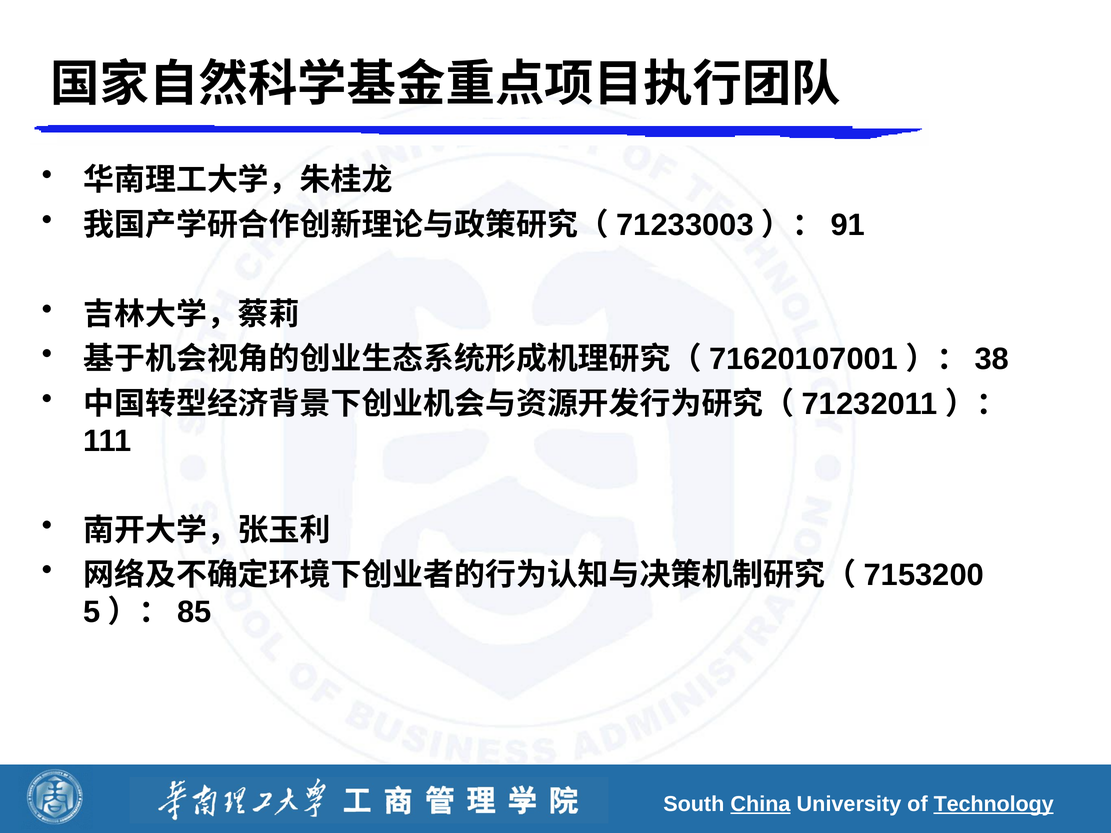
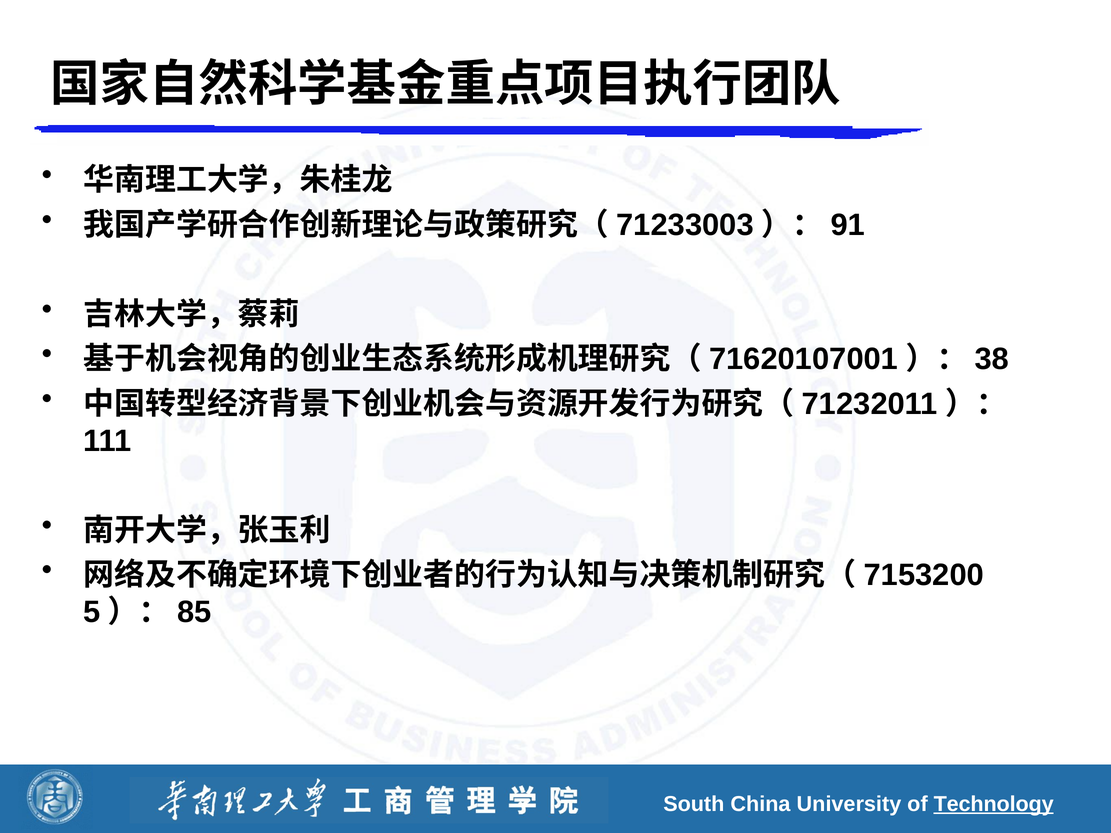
China underline: present -> none
